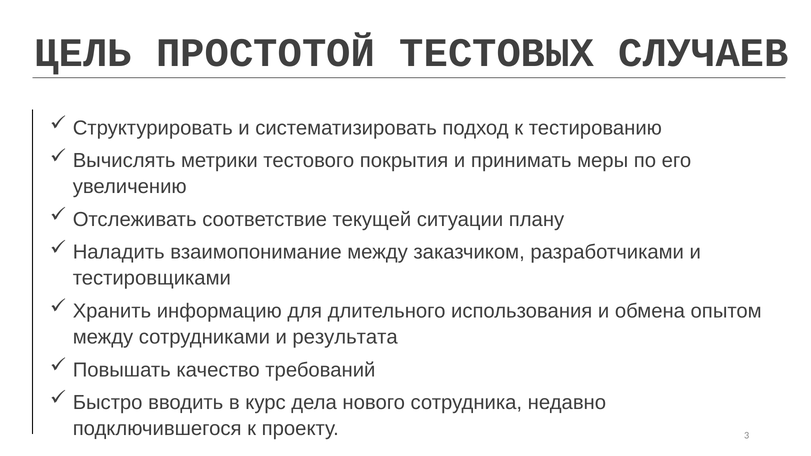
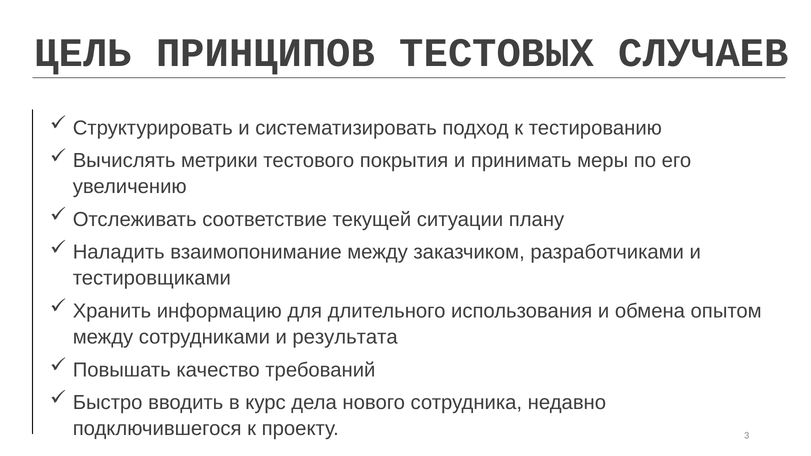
ПРОСТОТОЙ: ПРОСТОТОЙ -> ПРИНЦИПОВ
